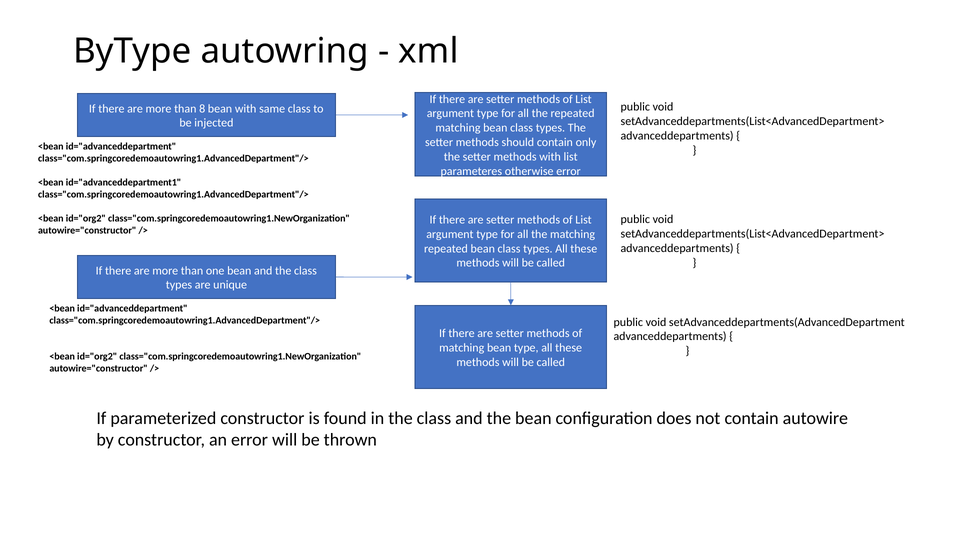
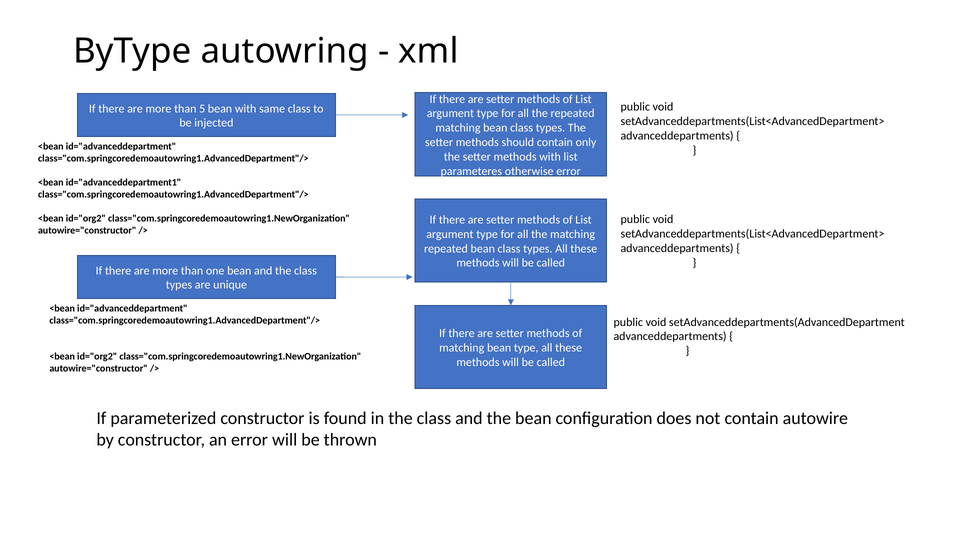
8: 8 -> 5
